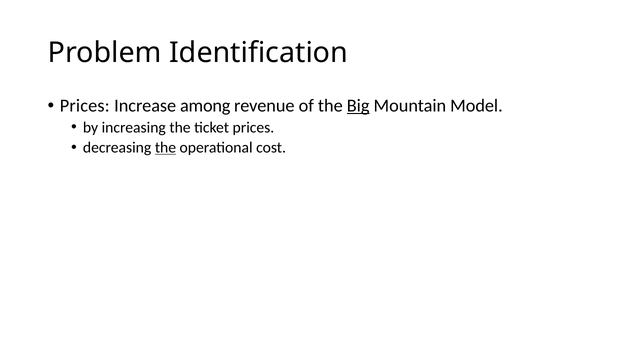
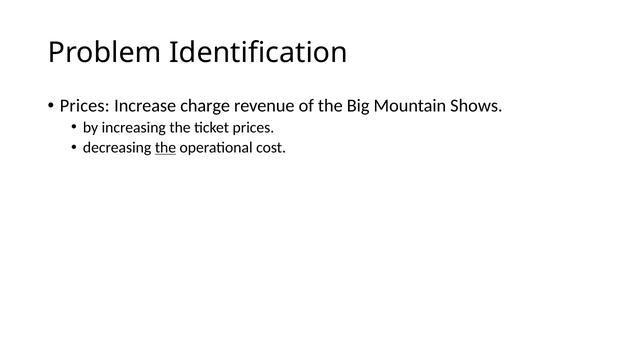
among: among -> charge
Big underline: present -> none
Model: Model -> Shows
